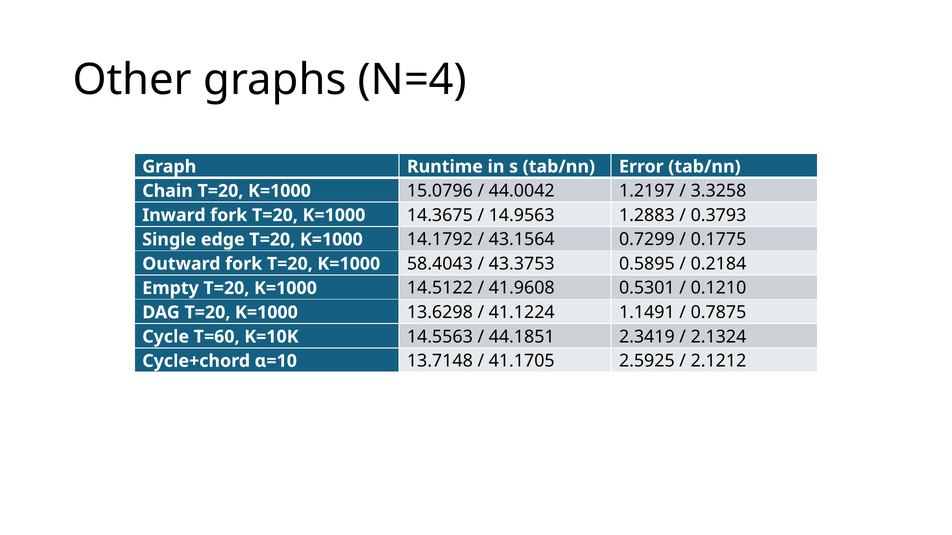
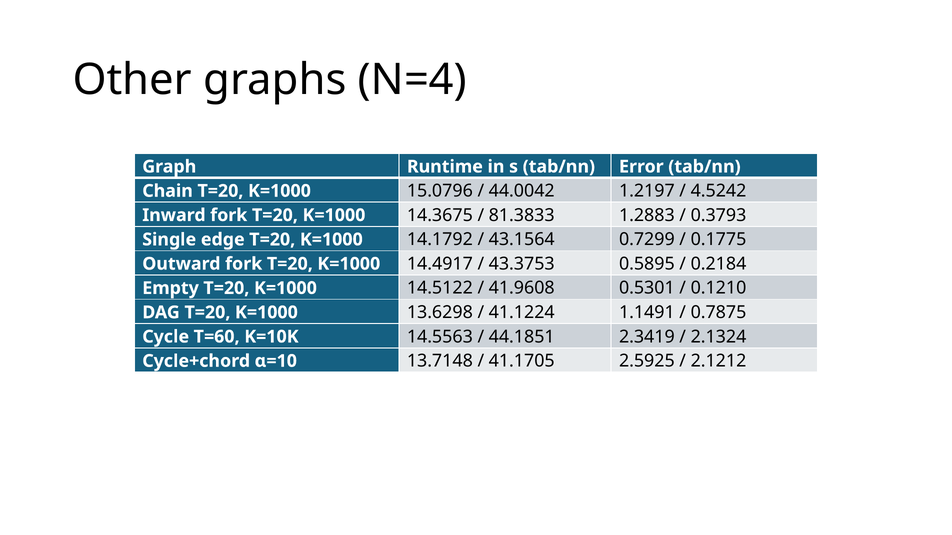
3.3258: 3.3258 -> 4.5242
14.9563: 14.9563 -> 81.3833
58.4043: 58.4043 -> 14.4917
